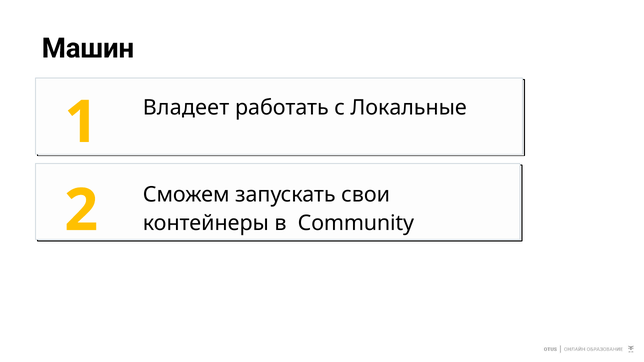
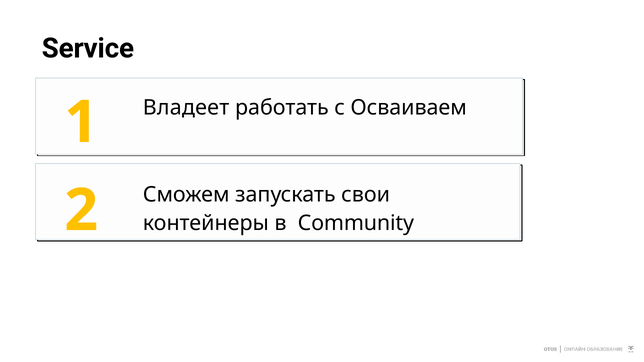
Машин: Машин -> Service
Локальные: Локальные -> Осваиваем
